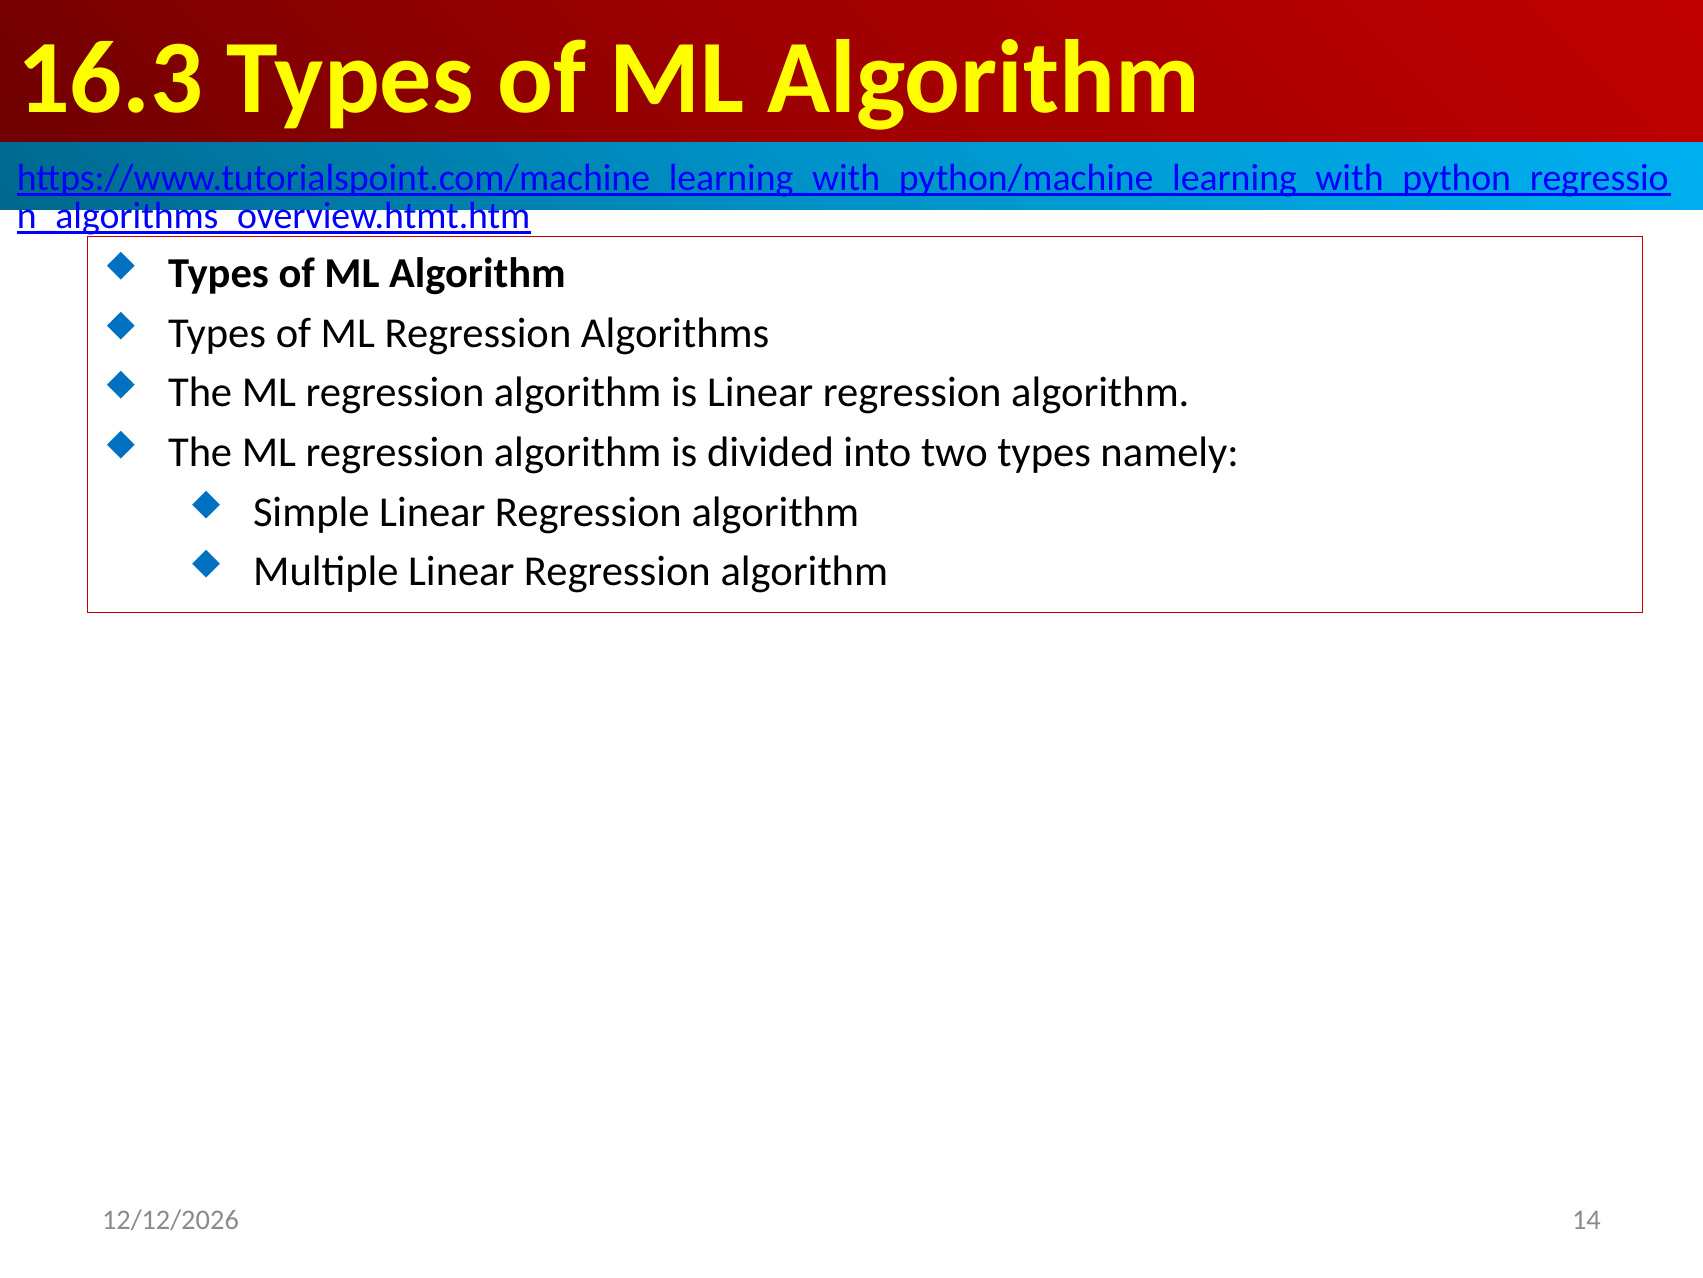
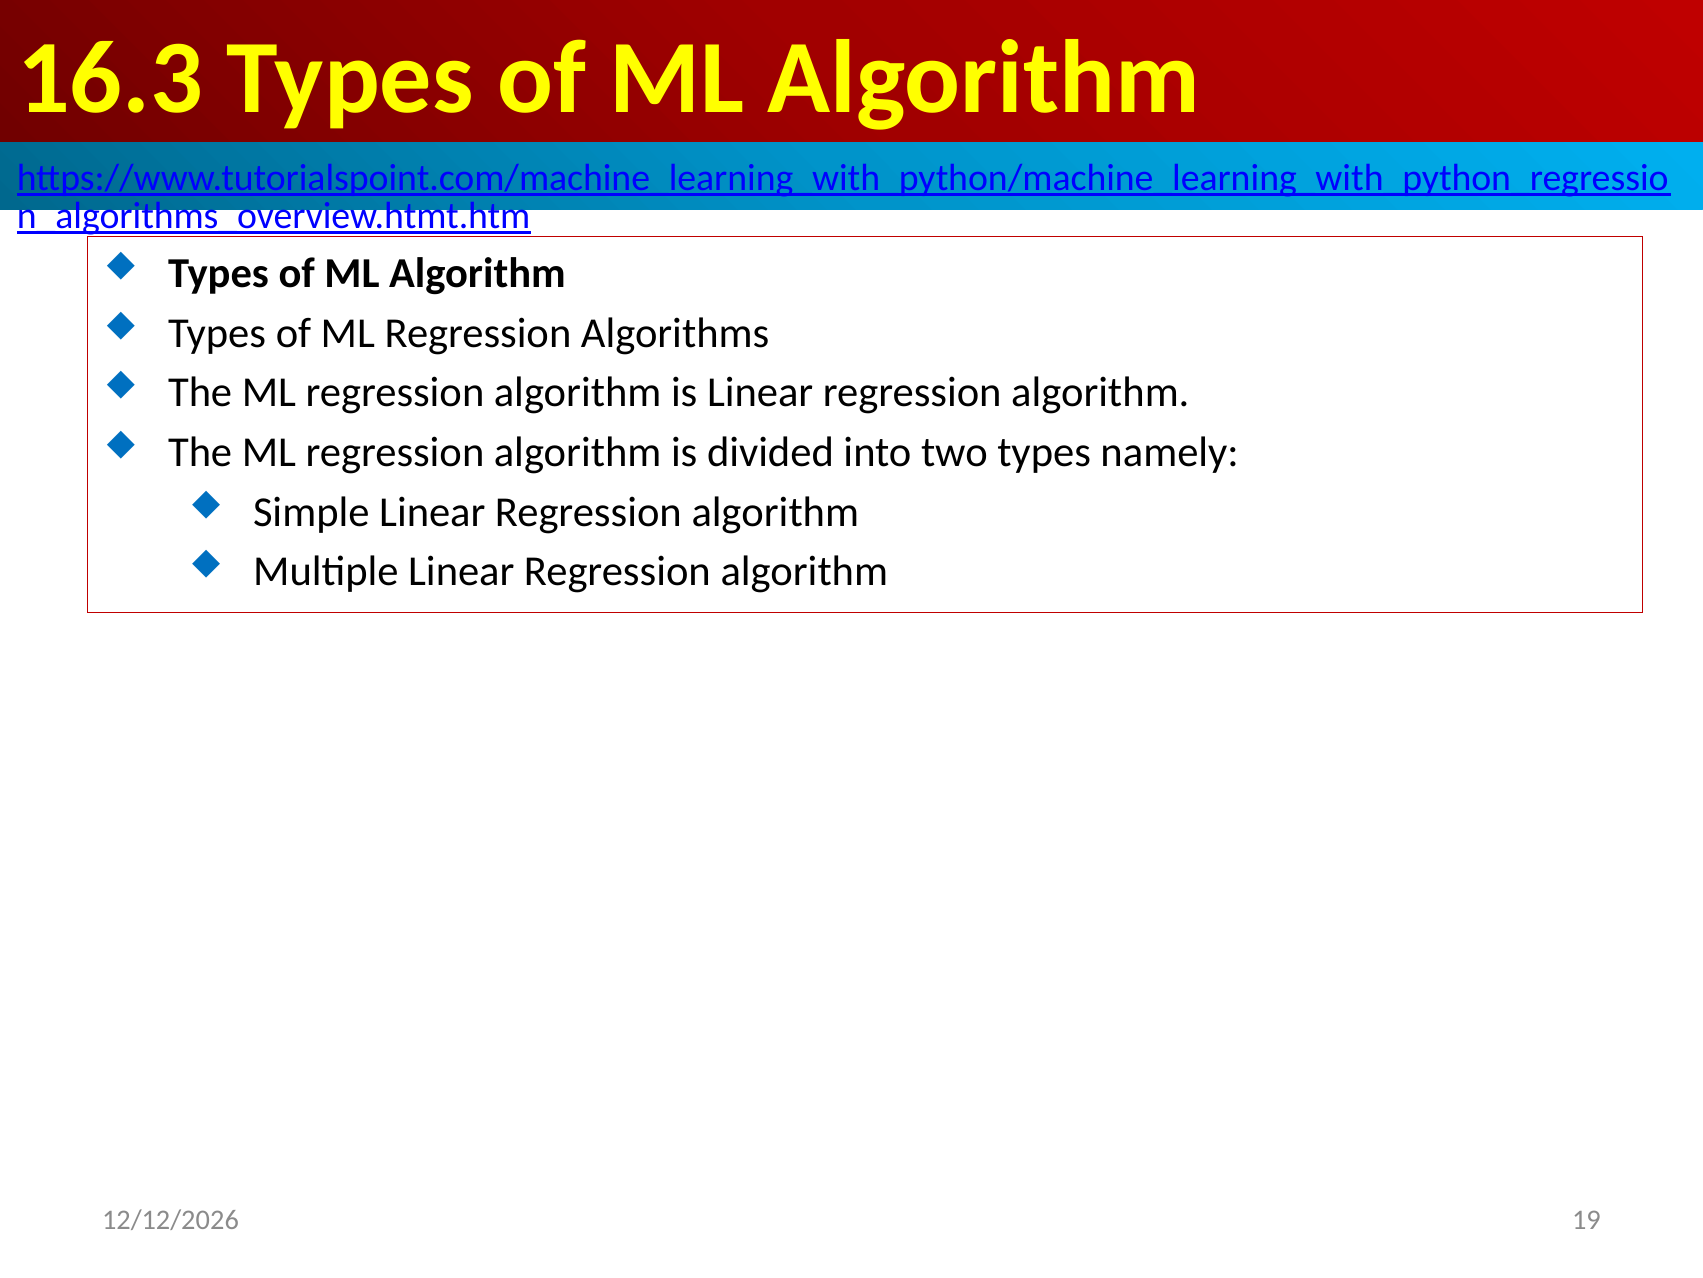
14: 14 -> 19
